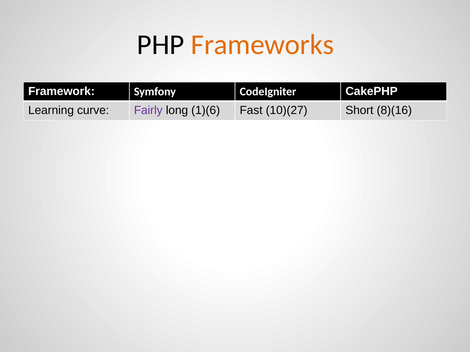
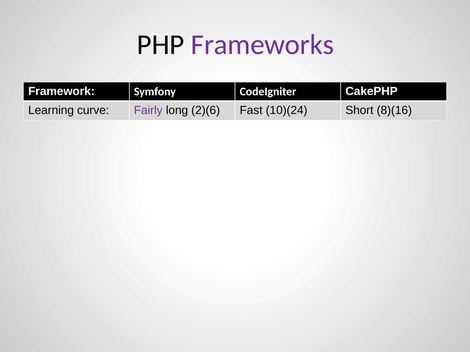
Frameworks colour: orange -> purple
1)(6: 1)(6 -> 2)(6
10)(27: 10)(27 -> 10)(24
